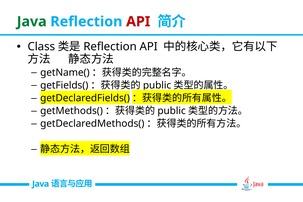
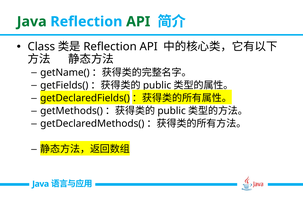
API at (138, 22) colour: red -> green
